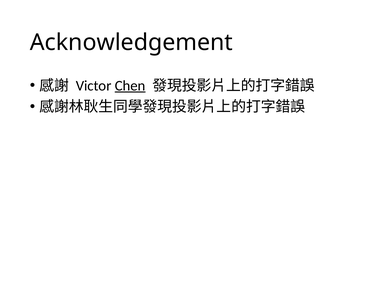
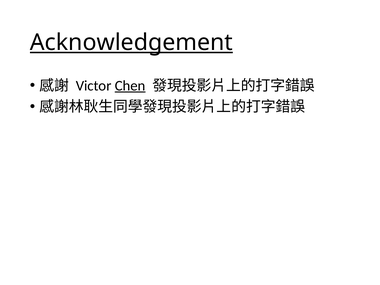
Acknowledgement underline: none -> present
